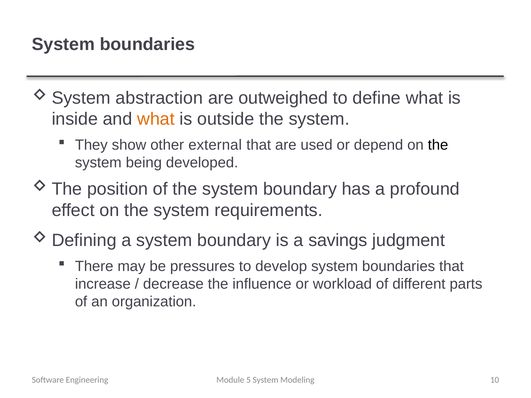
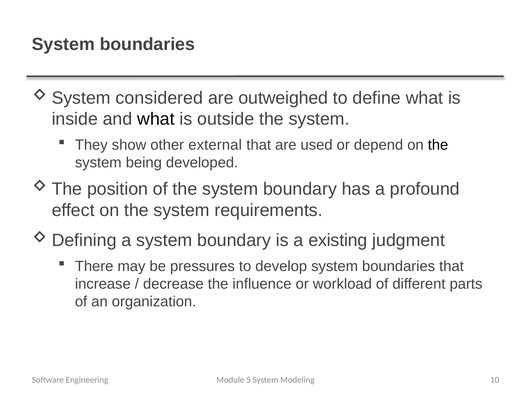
abstraction: abstraction -> considered
what at (156, 119) colour: orange -> black
savings: savings -> existing
